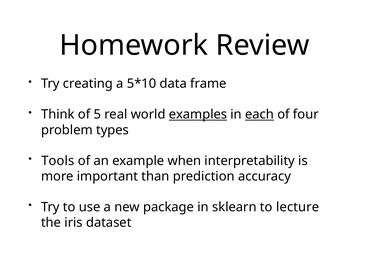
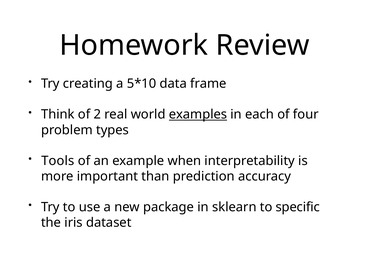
5: 5 -> 2
each underline: present -> none
lecture: lecture -> specific
